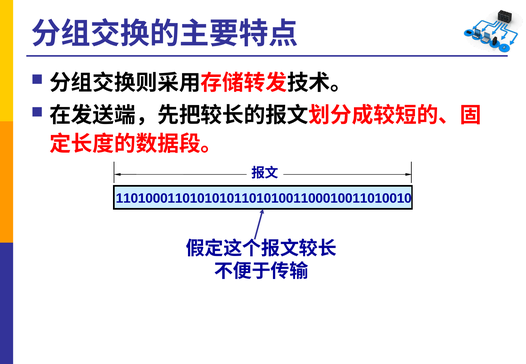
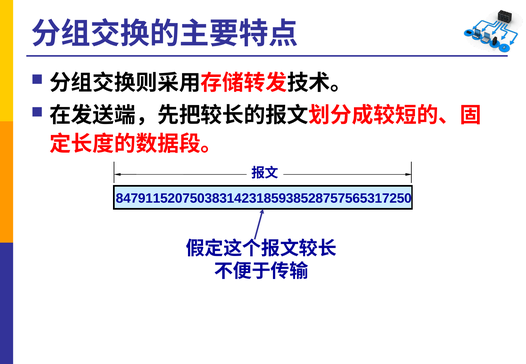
1101000110101010110101001100010011010010: 1101000110101010110101001100010011010010 -> 8479115207503831423185938528757565317250
